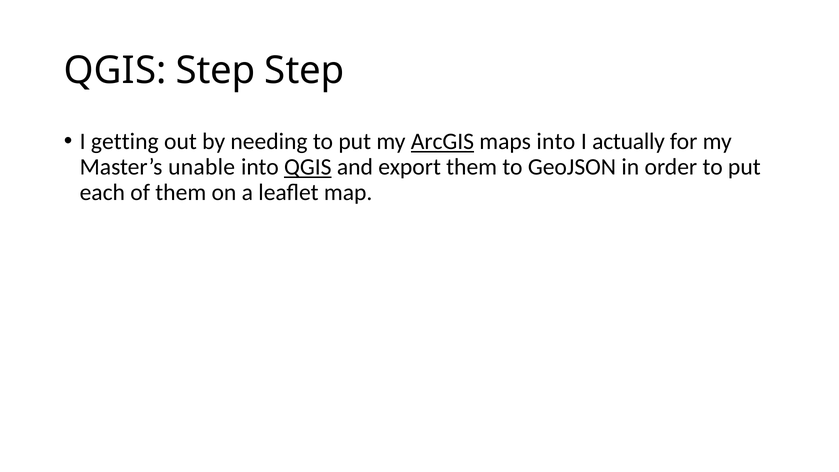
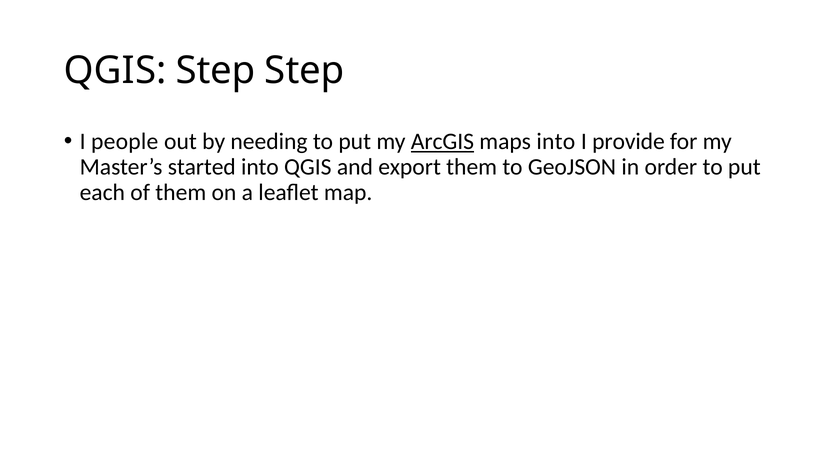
getting: getting -> people
actually: actually -> provide
unable: unable -> started
QGIS at (308, 167) underline: present -> none
